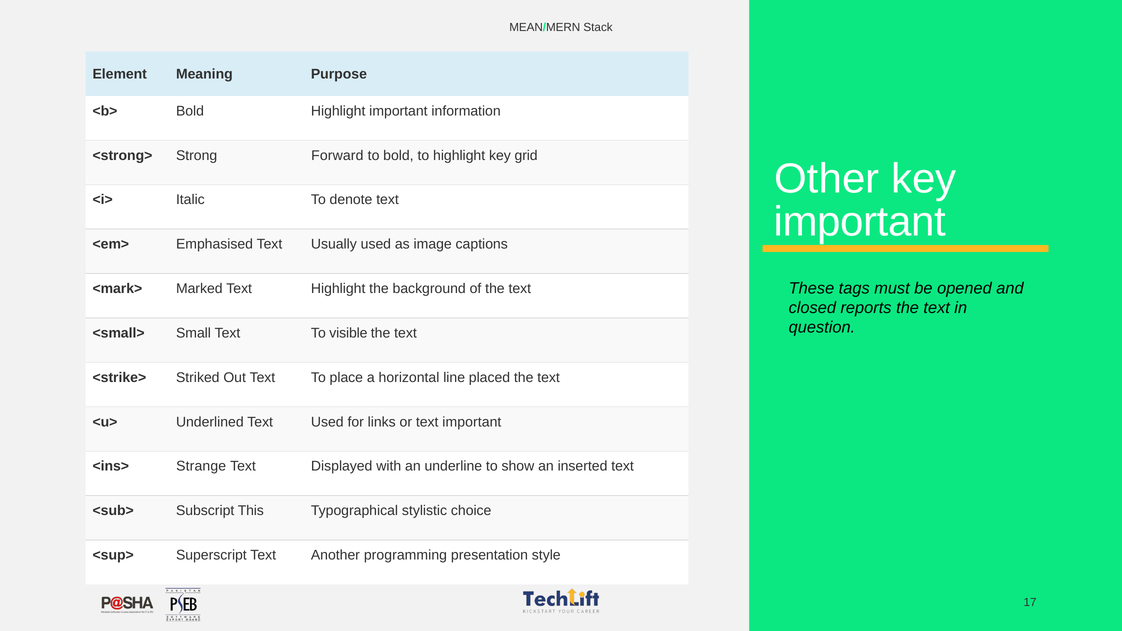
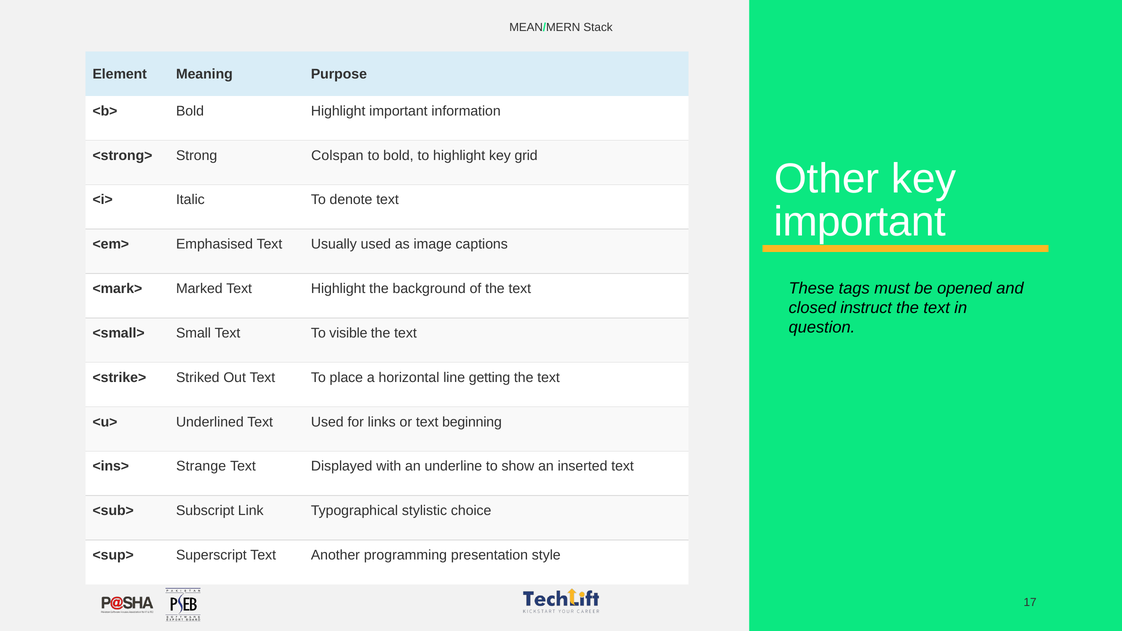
Forward: Forward -> Colspan
reports: reports -> instruct
placed: placed -> getting
text important: important -> beginning
This: This -> Link
